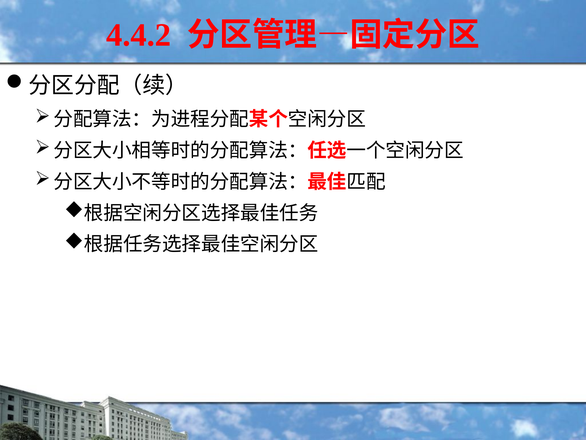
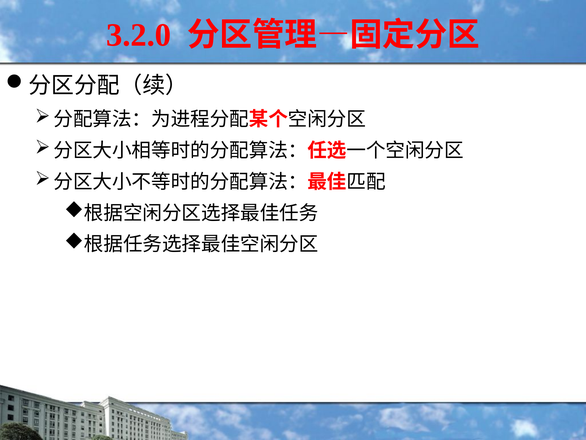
4.4.2: 4.4.2 -> 3.2.0
